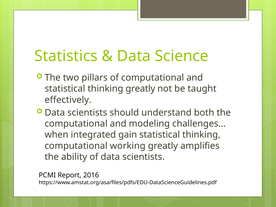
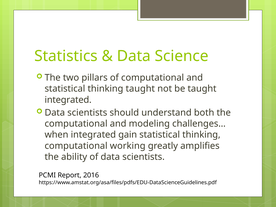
thinking greatly: greatly -> taught
effectively at (68, 100): effectively -> integrated
